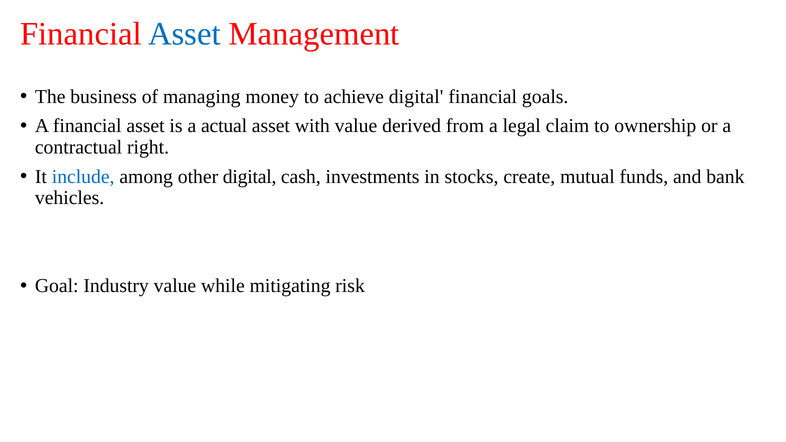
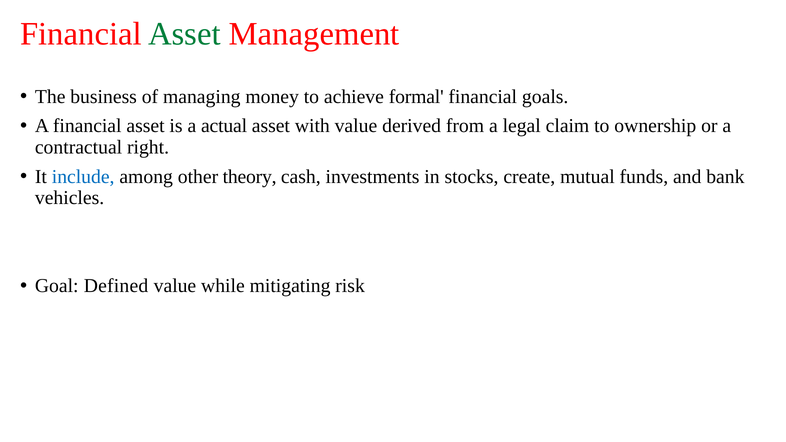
Asset at (184, 34) colour: blue -> green
achieve digital: digital -> formal
other digital: digital -> theory
Industry: Industry -> Defined
